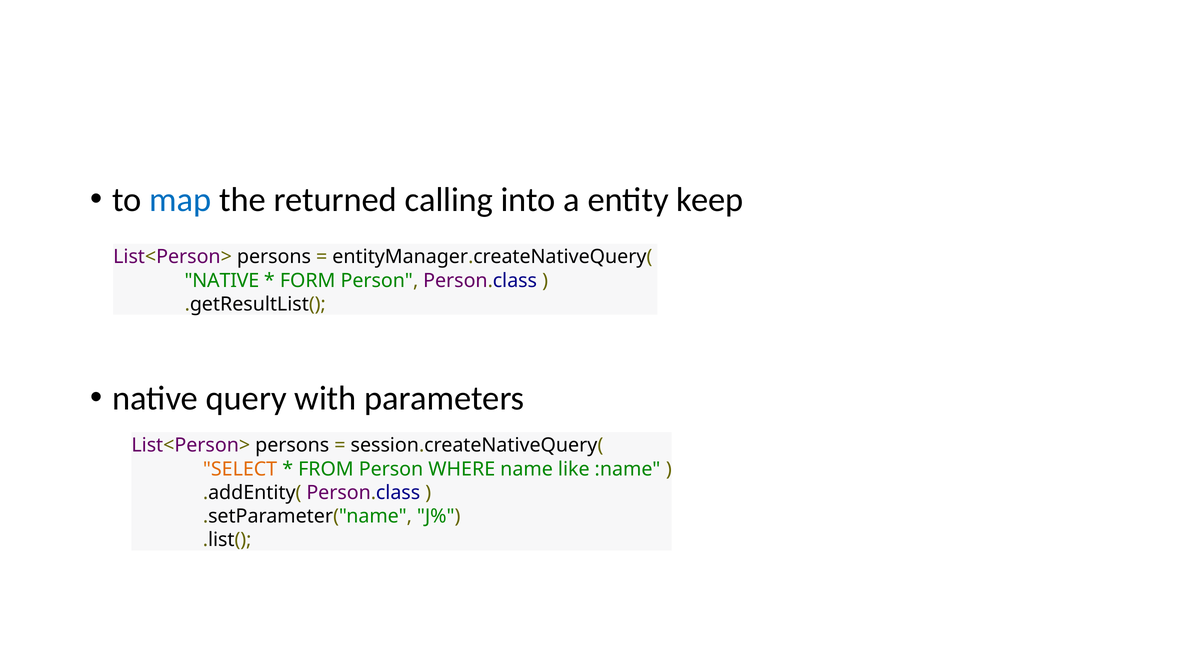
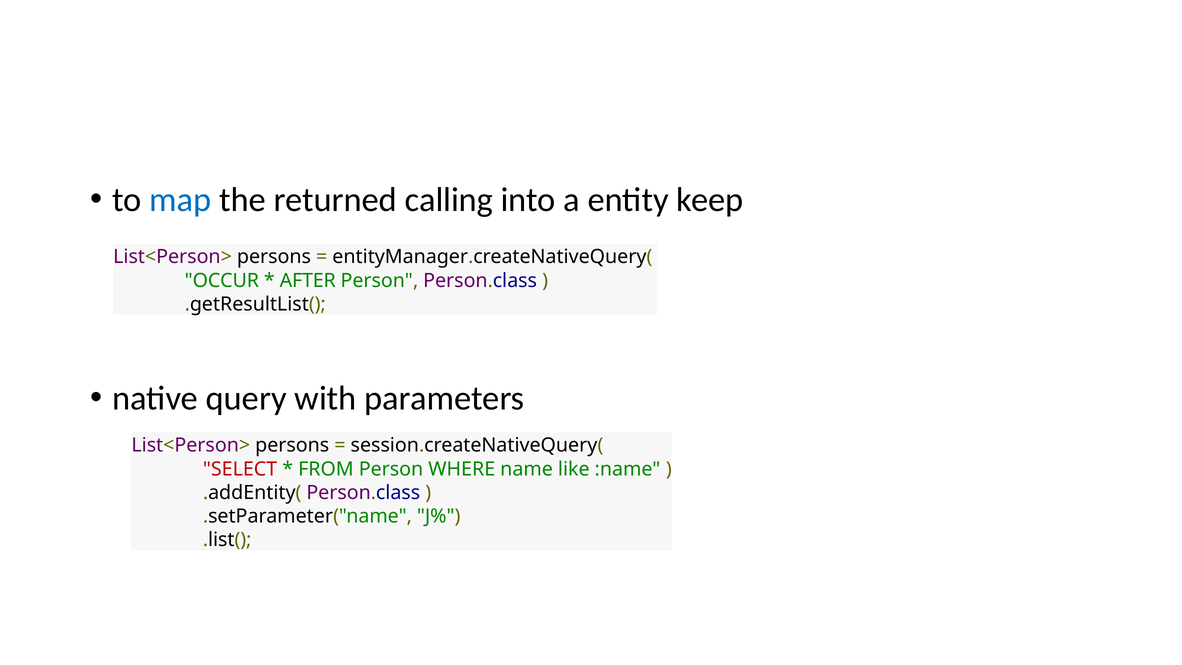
NATIVE at (222, 281): NATIVE -> OCCUR
FORM: FORM -> AFTER
SELECT colour: orange -> red
